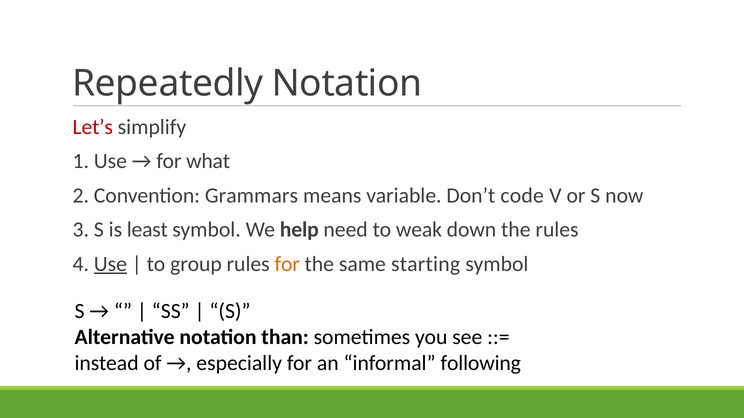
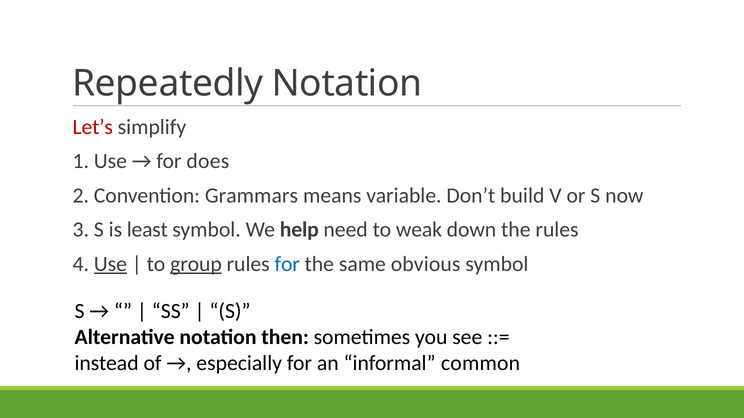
what: what -> does
code: code -> build
group underline: none -> present
for at (287, 264) colour: orange -> blue
starting: starting -> obvious
than: than -> then
following: following -> common
